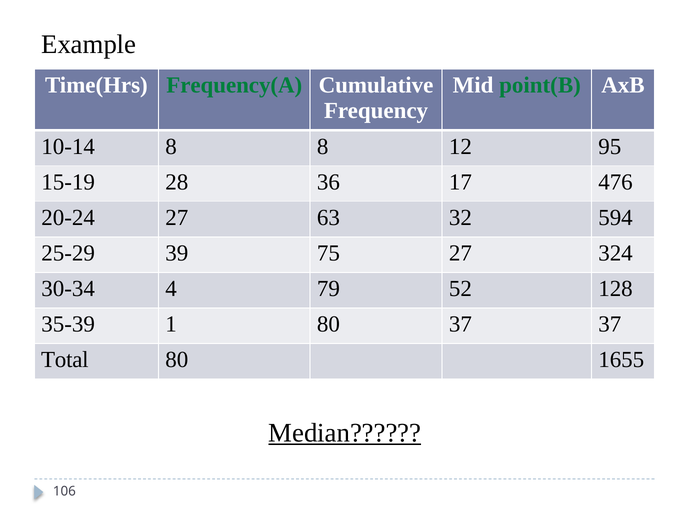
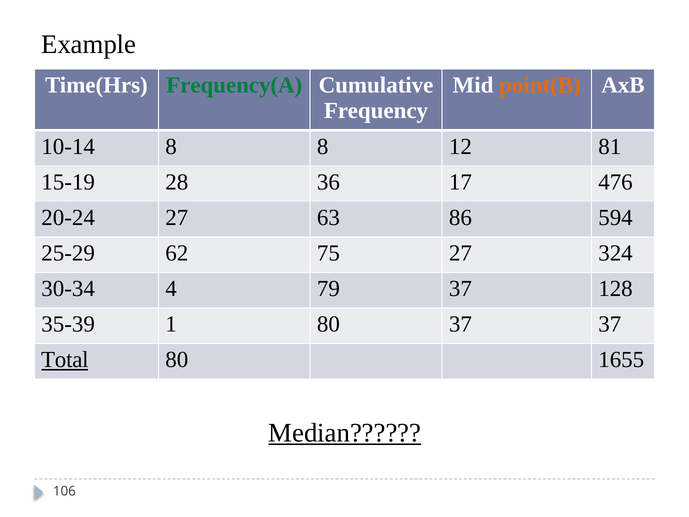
point(B colour: green -> orange
95: 95 -> 81
32: 32 -> 86
39: 39 -> 62
79 52: 52 -> 37
Total underline: none -> present
